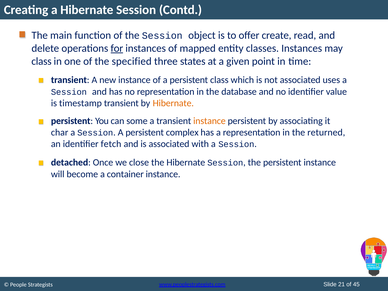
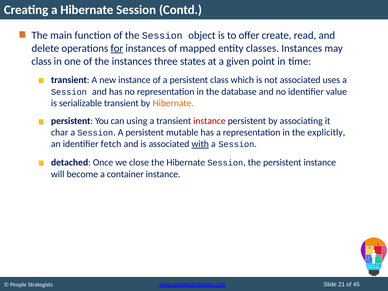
the specified: specified -> instances
timestamp: timestamp -> serializable
some: some -> using
instance at (209, 121) colour: orange -> red
complex: complex -> mutable
returned: returned -> explicitly
with underline: none -> present
